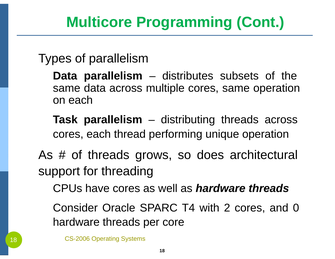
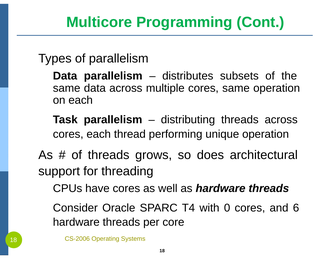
2: 2 -> 0
0: 0 -> 6
